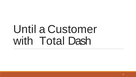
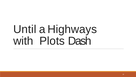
Customer: Customer -> Highways
Total: Total -> Plots
